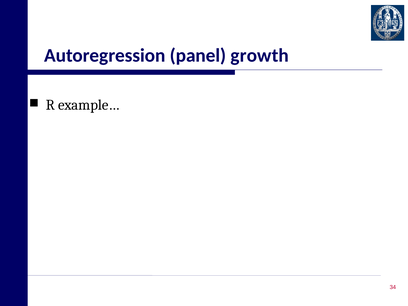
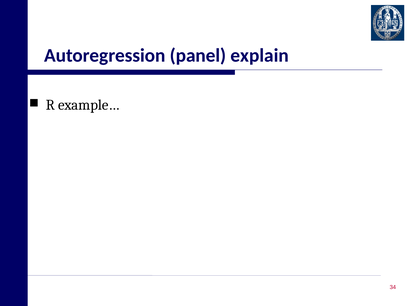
growth: growth -> explain
